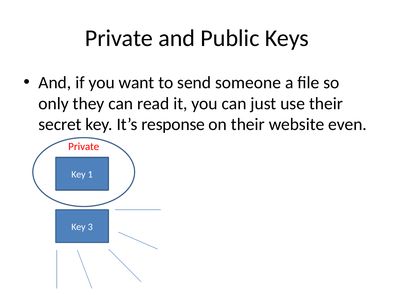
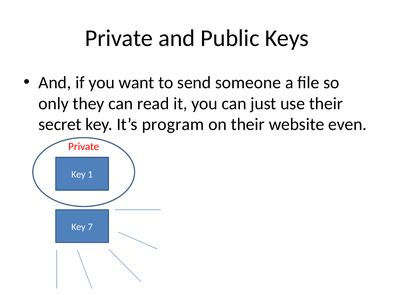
response: response -> program
3: 3 -> 7
